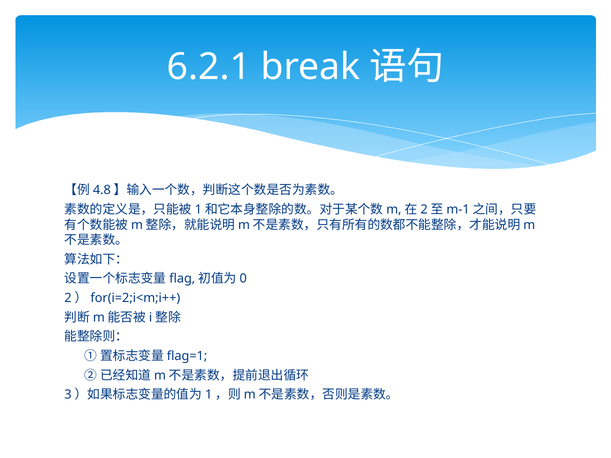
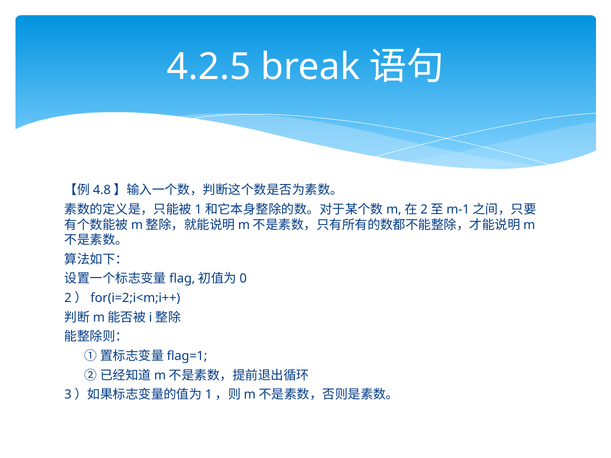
6.2.1: 6.2.1 -> 4.2.5
